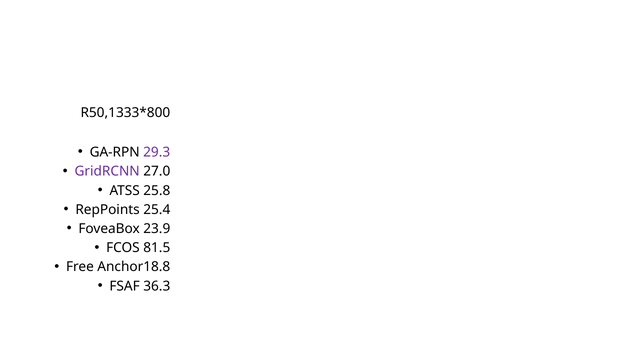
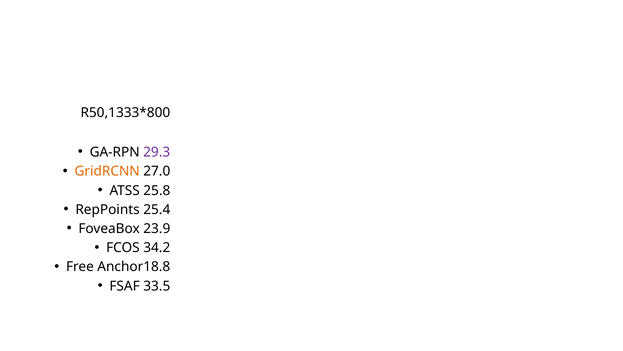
GridRCNN colour: purple -> orange
81.5: 81.5 -> 34.2
36.3: 36.3 -> 33.5
